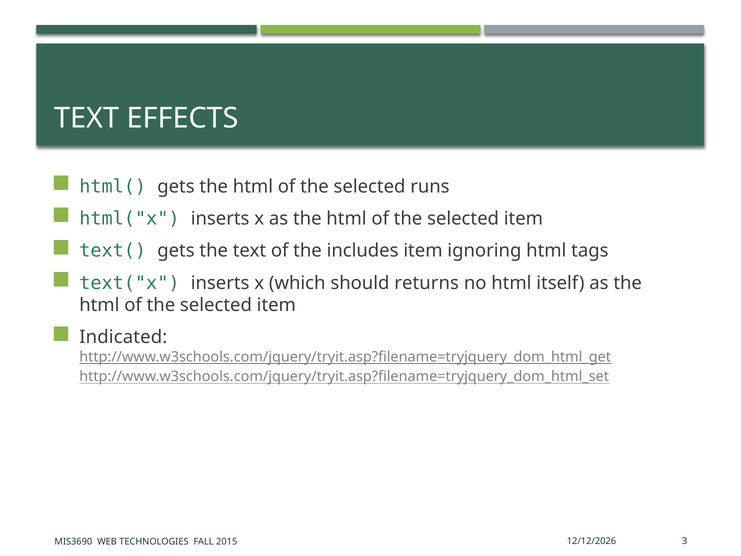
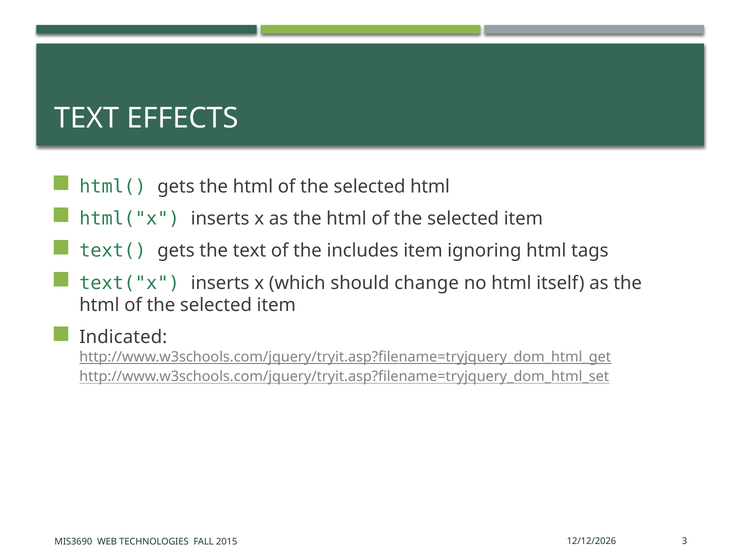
selected runs: runs -> html
returns: returns -> change
